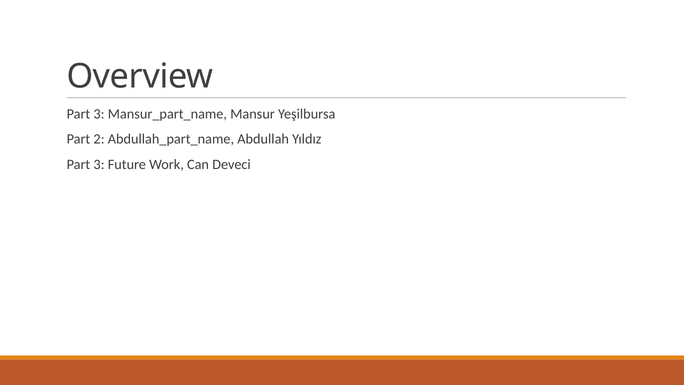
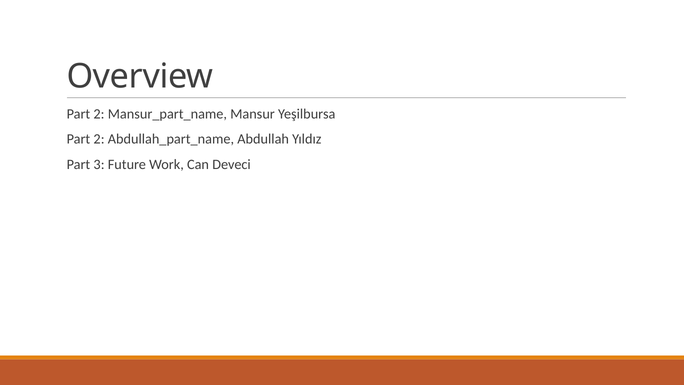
3 at (99, 114): 3 -> 2
